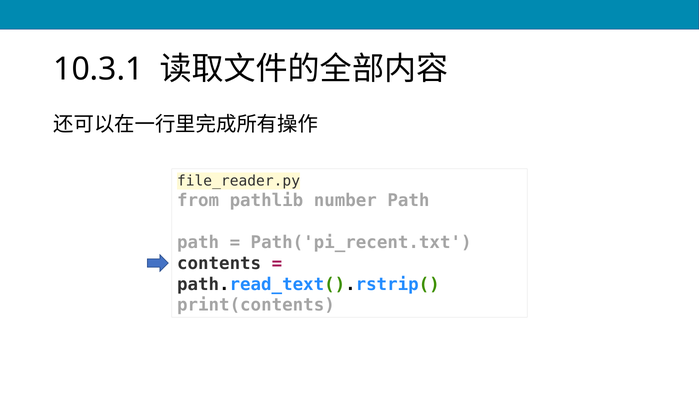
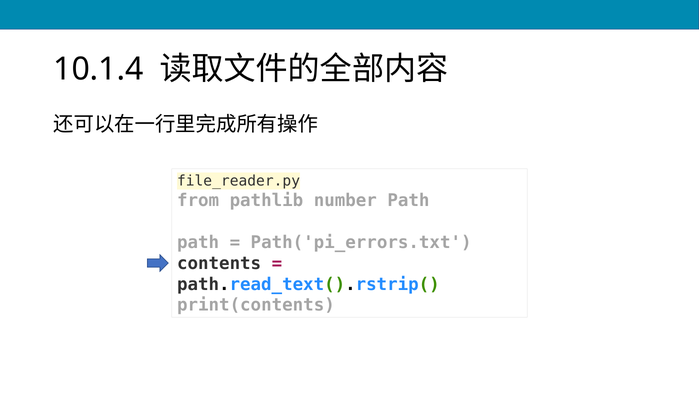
10.3.1: 10.3.1 -> 10.1.4
Path('pi_recent.txt: Path('pi_recent.txt -> Path('pi_errors.txt
